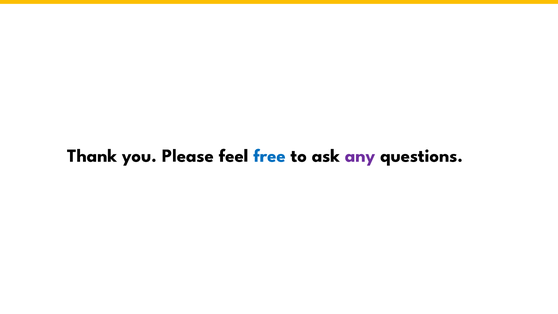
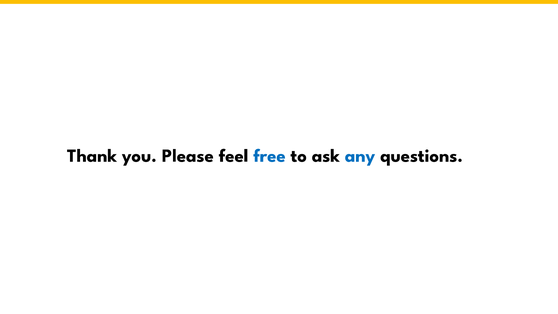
any colour: purple -> blue
